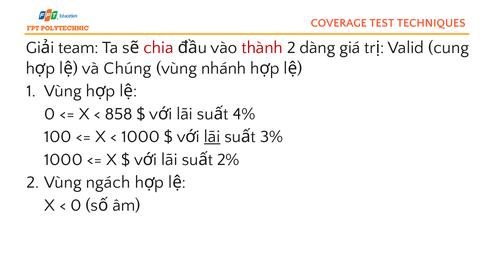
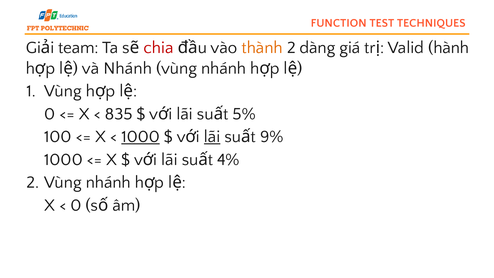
COVERAGE: COVERAGE -> FUNCTION
thành colour: red -> orange
cung: cung -> hành
và Chúng: Chúng -> Nhánh
858: 858 -> 835
4%: 4% -> 5%
1000 at (141, 137) underline: none -> present
3%: 3% -> 9%
2%: 2% -> 4%
2 Vùng ngách: ngách -> nhánh
